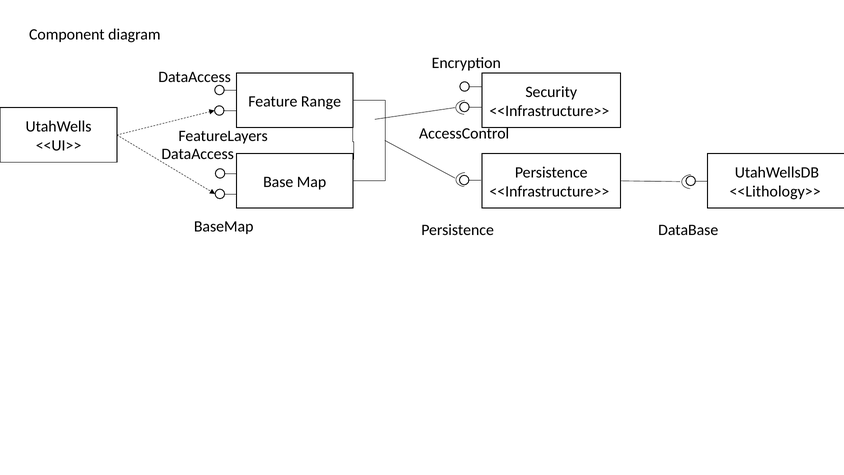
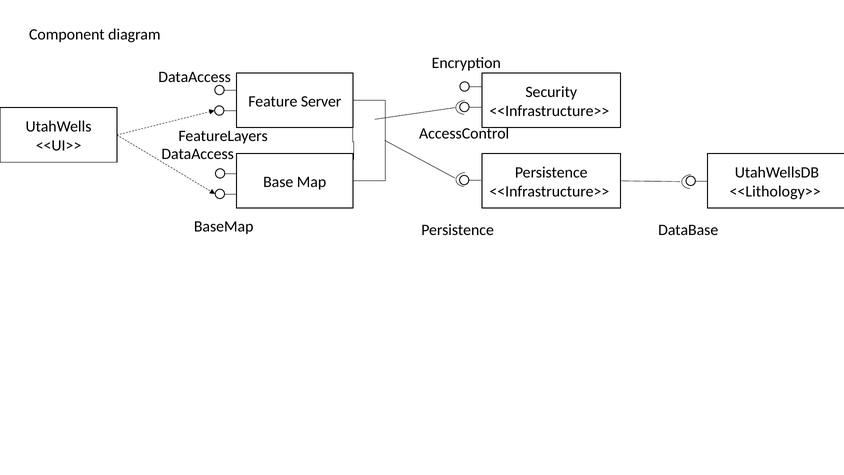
Range: Range -> Server
